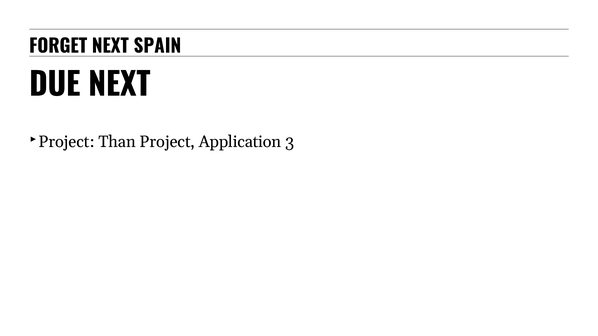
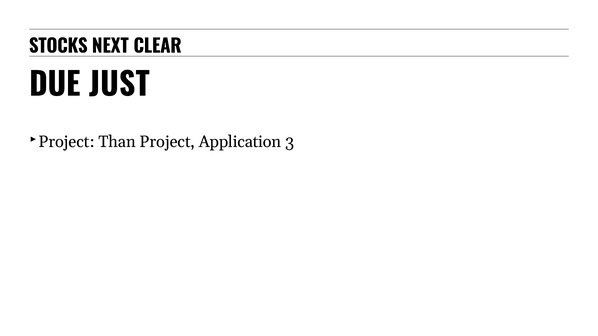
FORGET: FORGET -> STOCKS
SPAIN: SPAIN -> CLEAR
DUE NEXT: NEXT -> JUST
